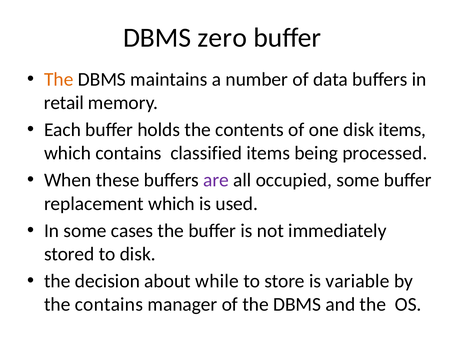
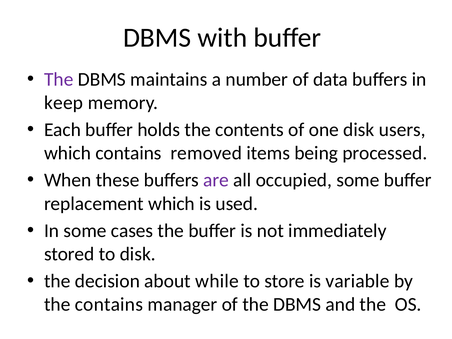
zero: zero -> with
The at (59, 79) colour: orange -> purple
retail: retail -> keep
disk items: items -> users
classified: classified -> removed
